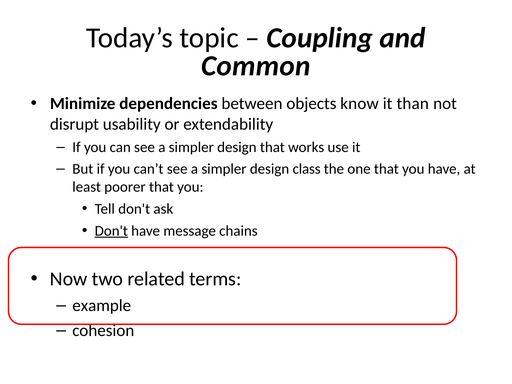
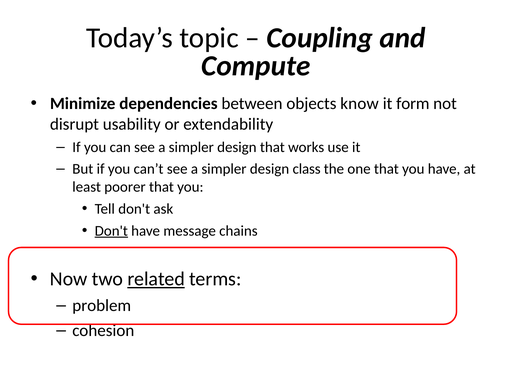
Common: Common -> Compute
than: than -> form
related underline: none -> present
example: example -> problem
